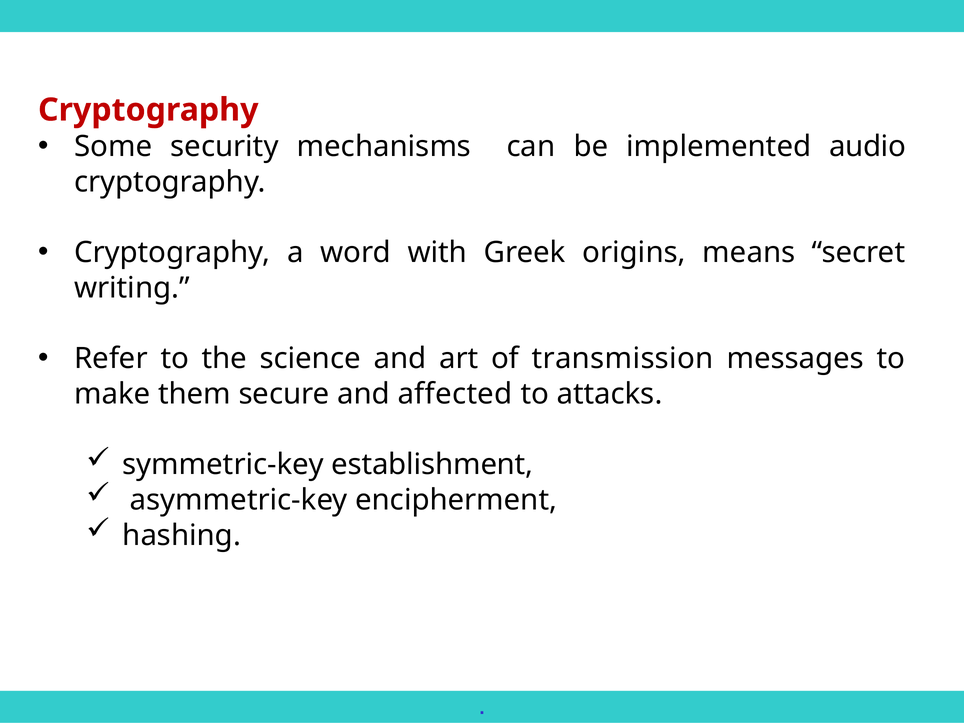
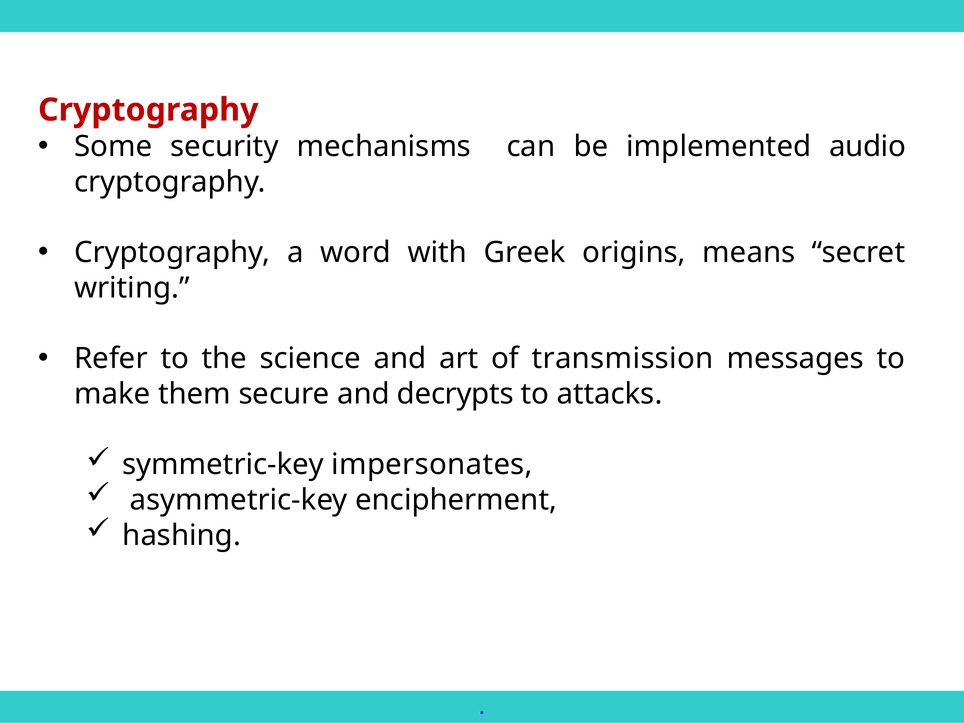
affected: affected -> decrypts
establishment: establishment -> impersonates
